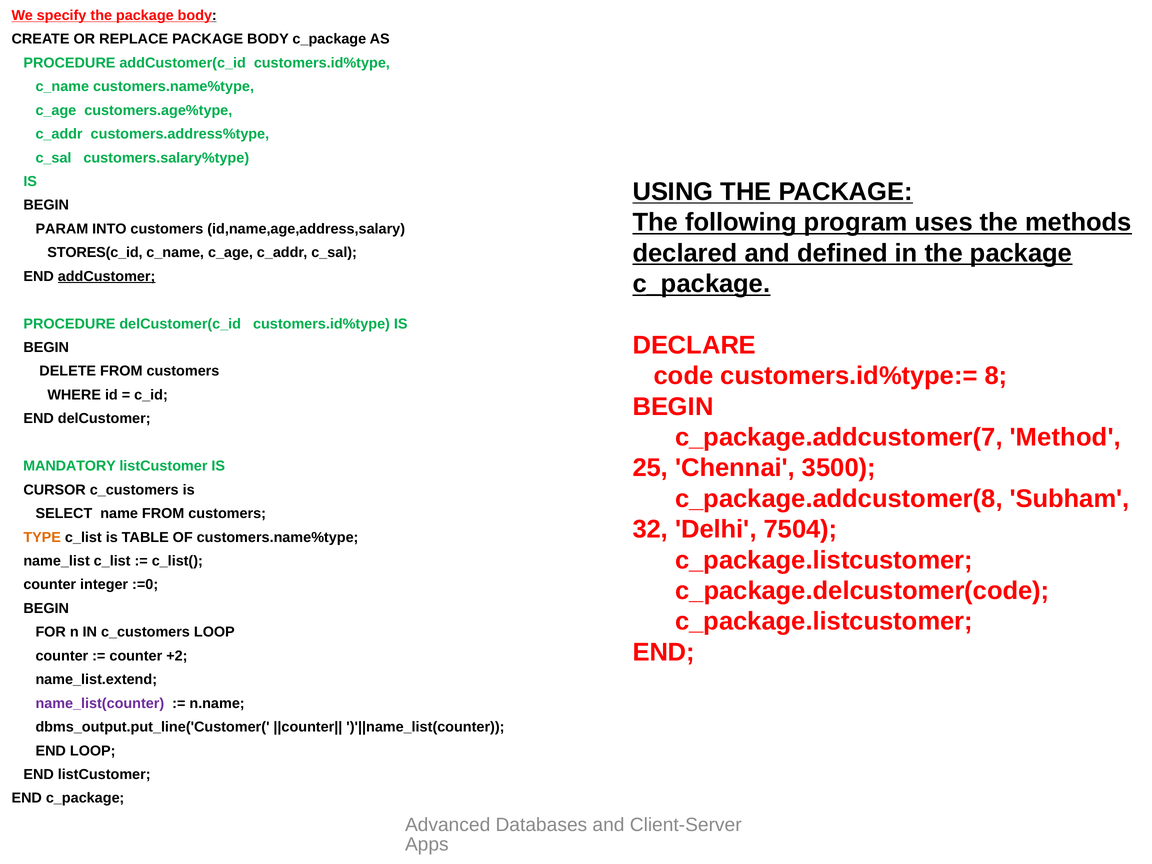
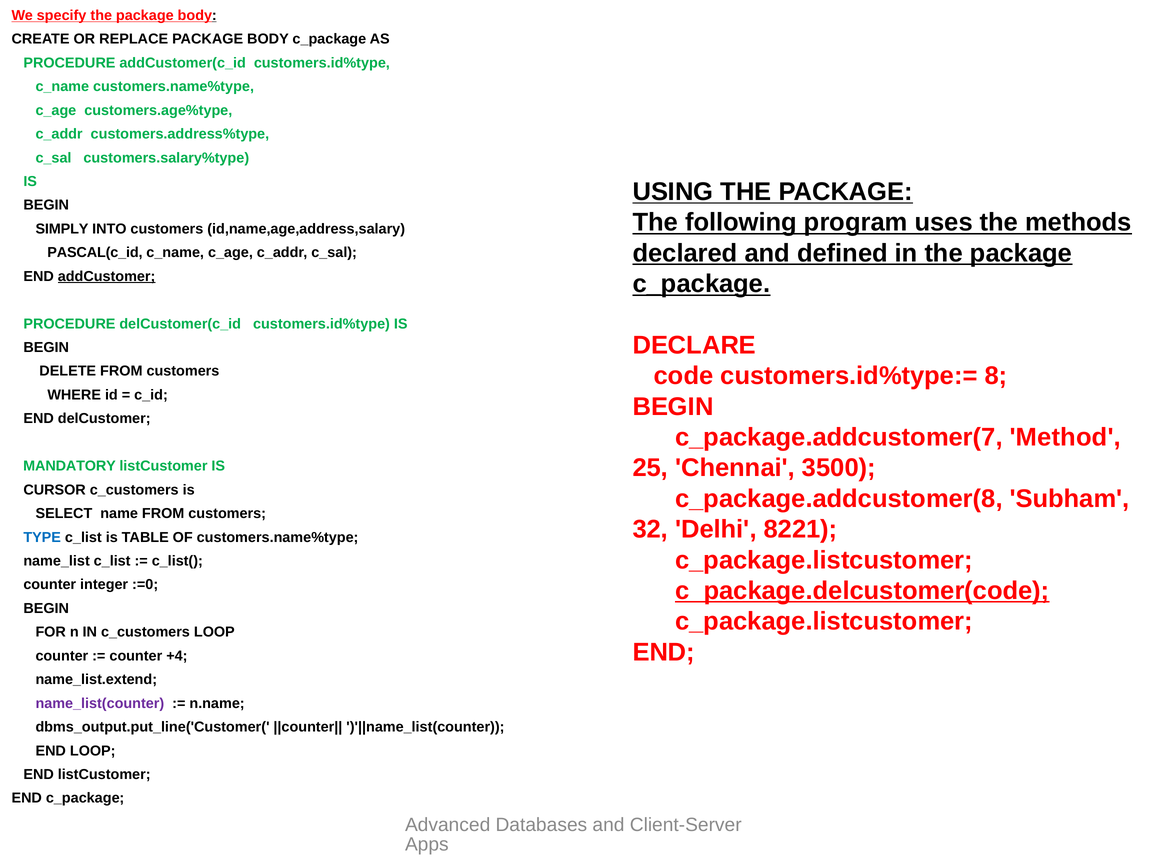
PARAM: PARAM -> SIMPLY
STORES(c_id: STORES(c_id -> PASCAL(c_id
7504: 7504 -> 8221
TYPE colour: orange -> blue
c_package.delcustomer(code underline: none -> present
+2: +2 -> +4
